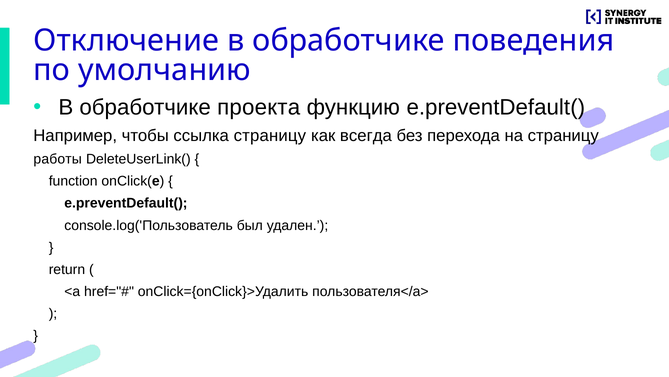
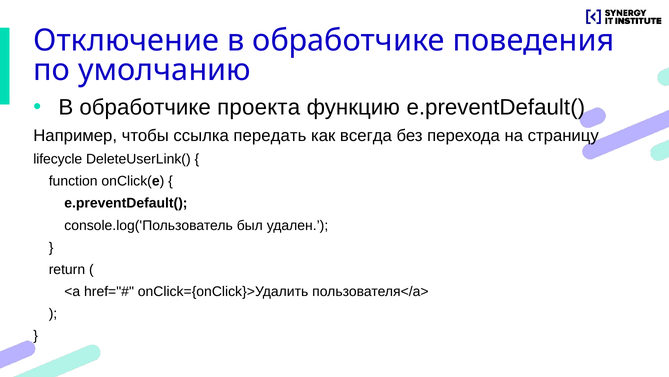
ссылка страницу: страницу -> передать
работы: работы -> lifecycle
